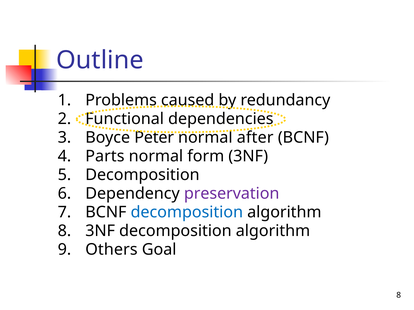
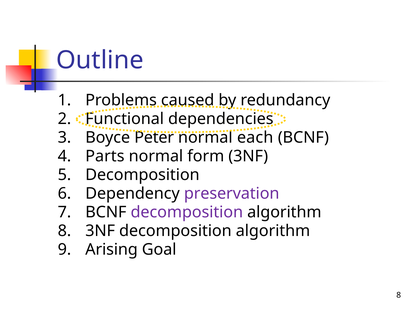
after: after -> each
decomposition at (187, 213) colour: blue -> purple
Others: Others -> Arising
